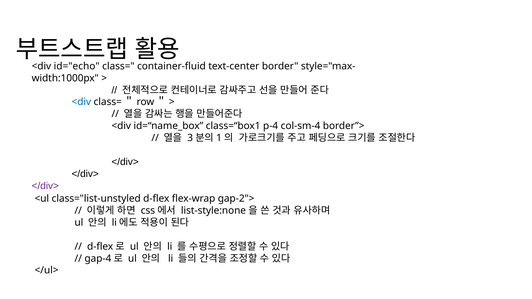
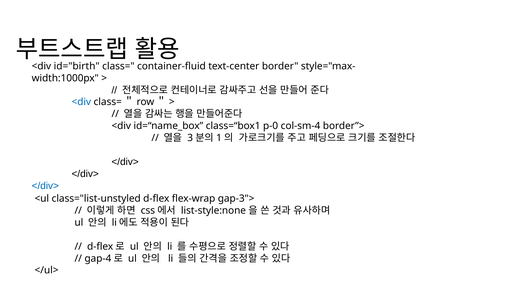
id="echo: id="echo -> id="birth
p-4: p-4 -> p-0
</div> at (45, 186) colour: purple -> blue
gap-2">: gap-2"> -> gap-3">
